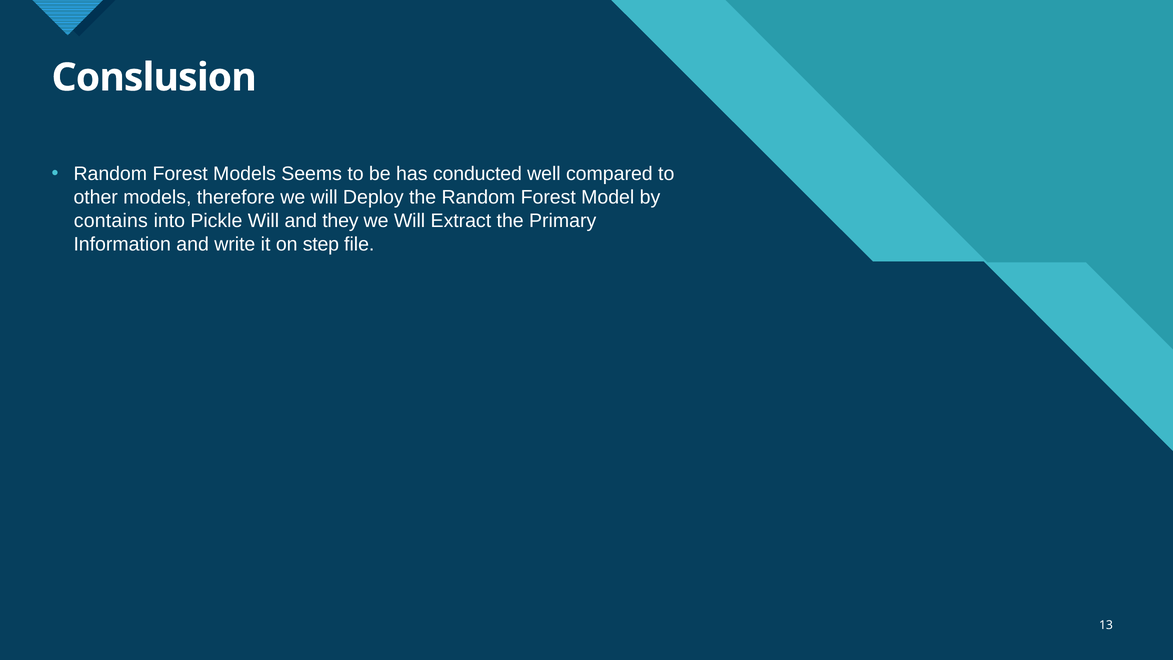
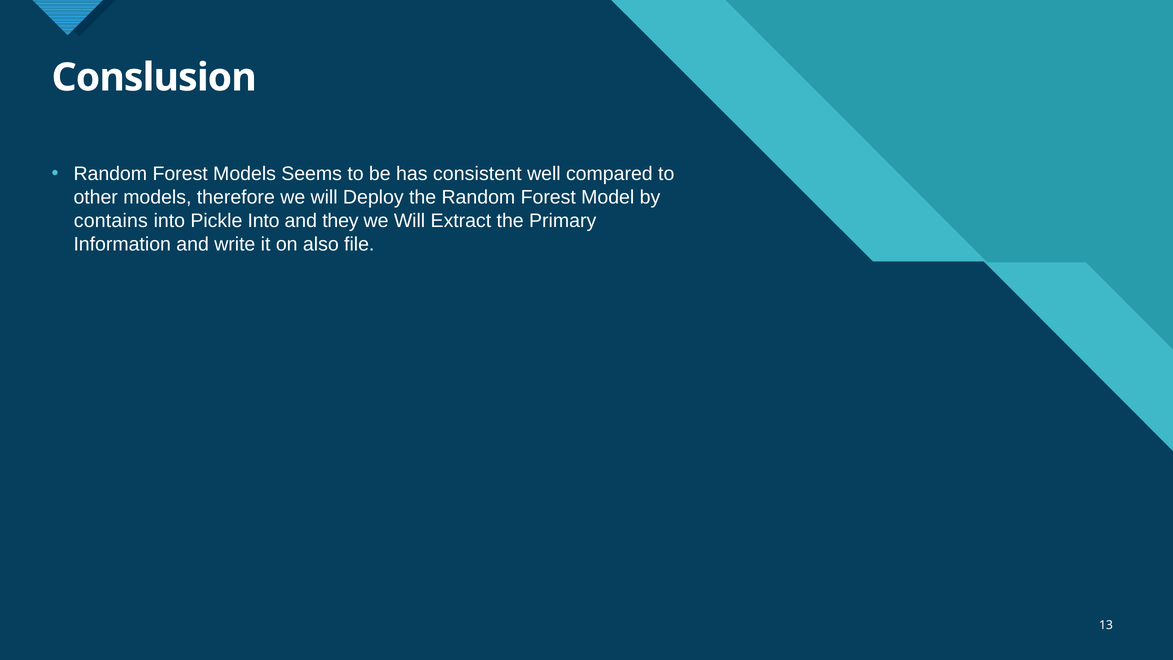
conducted: conducted -> consistent
Pickle Will: Will -> Into
step: step -> also
